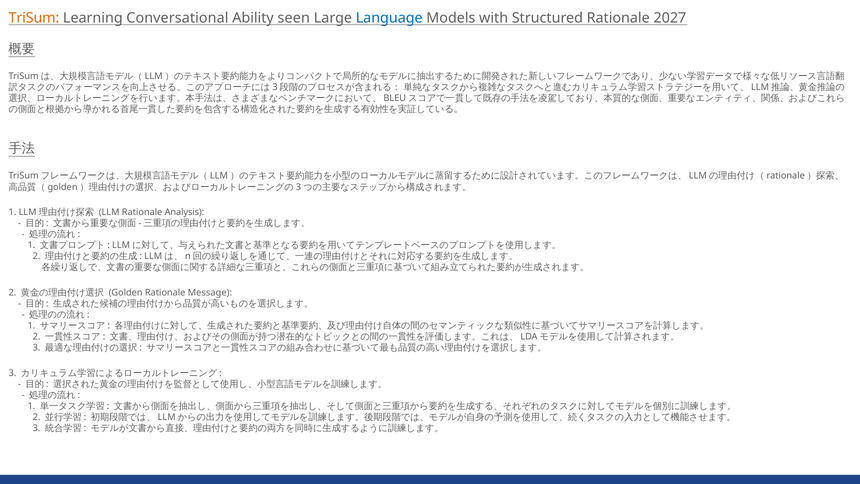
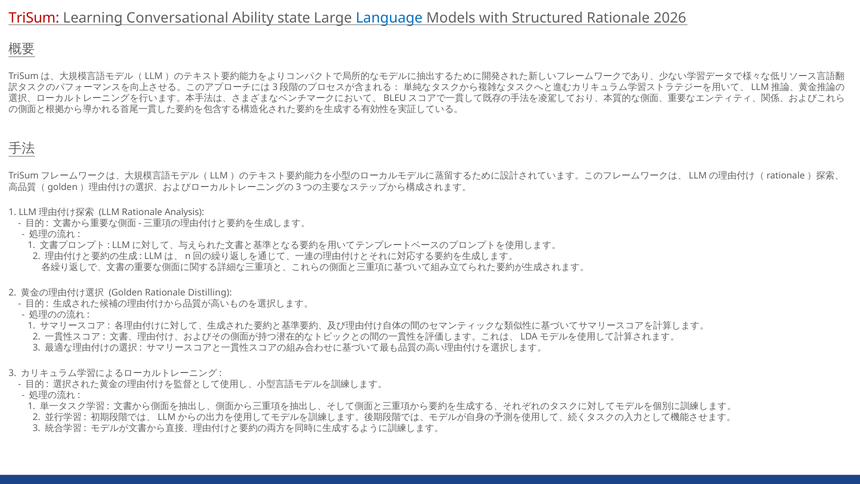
TriSum colour: orange -> red
seen: seen -> state
2027: 2027 -> 2026
Message: Message -> Distilling
